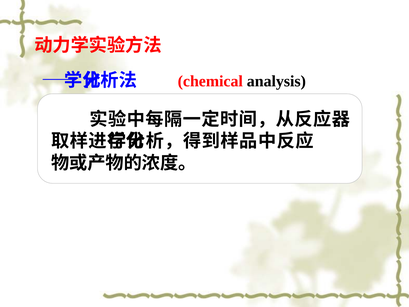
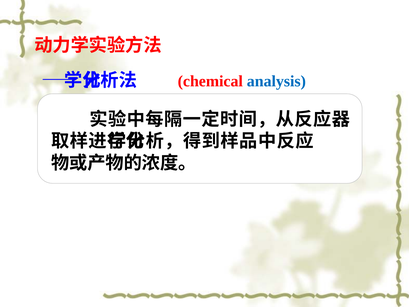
analysis colour: black -> blue
